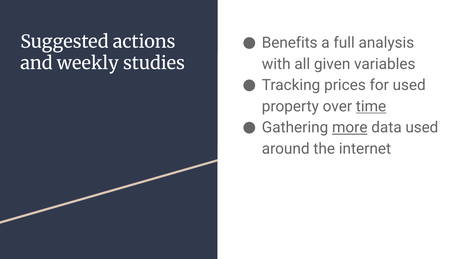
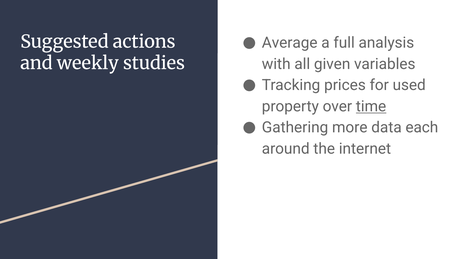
Benefits: Benefits -> Average
more underline: present -> none
data used: used -> each
